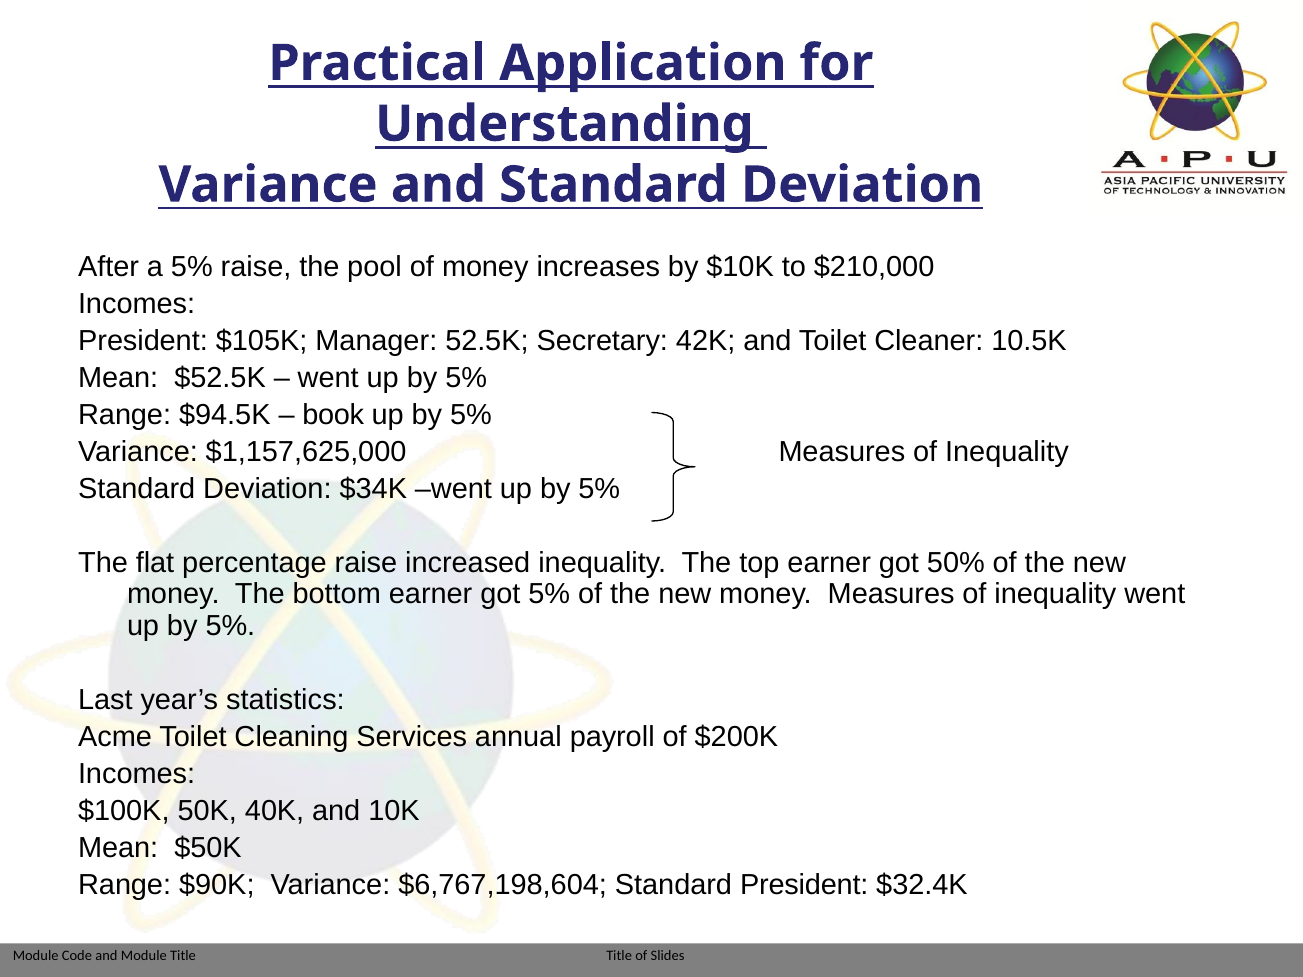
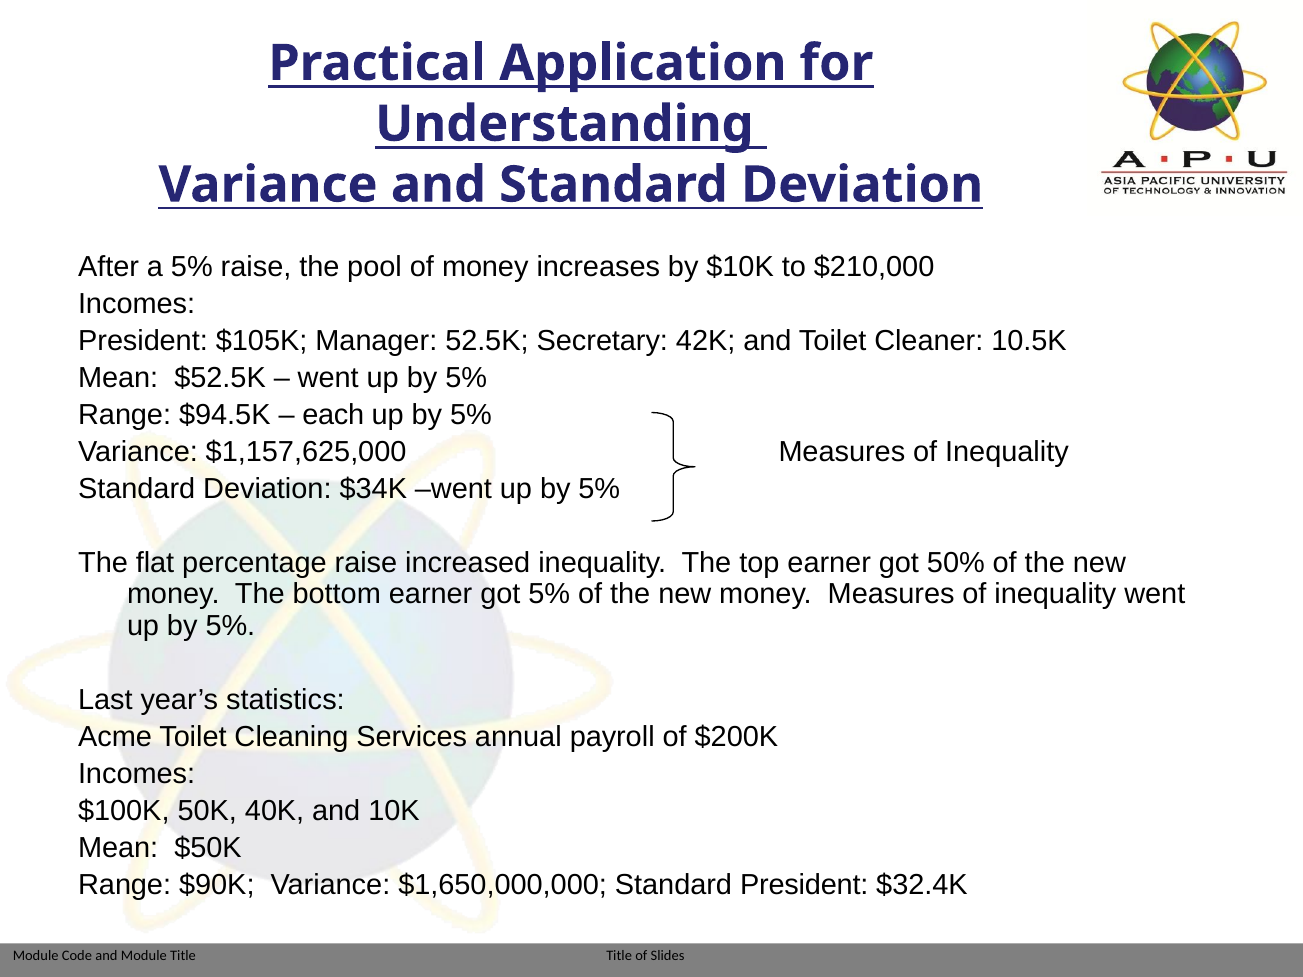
book: book -> each
$6,767,198,604: $6,767,198,604 -> $1,650,000,000
